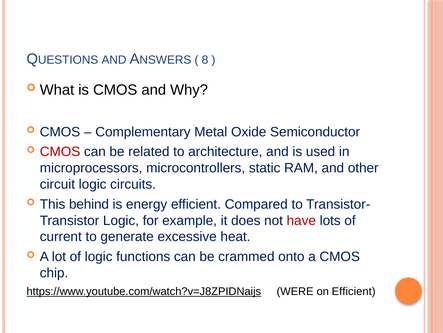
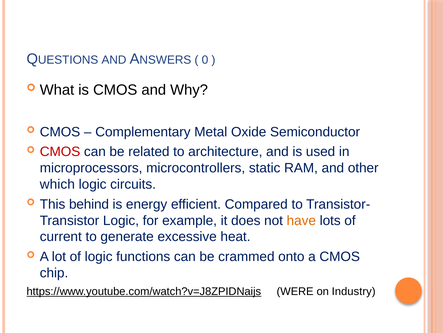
8: 8 -> 0
circuit: circuit -> which
have colour: red -> orange
on Efficient: Efficient -> Industry
